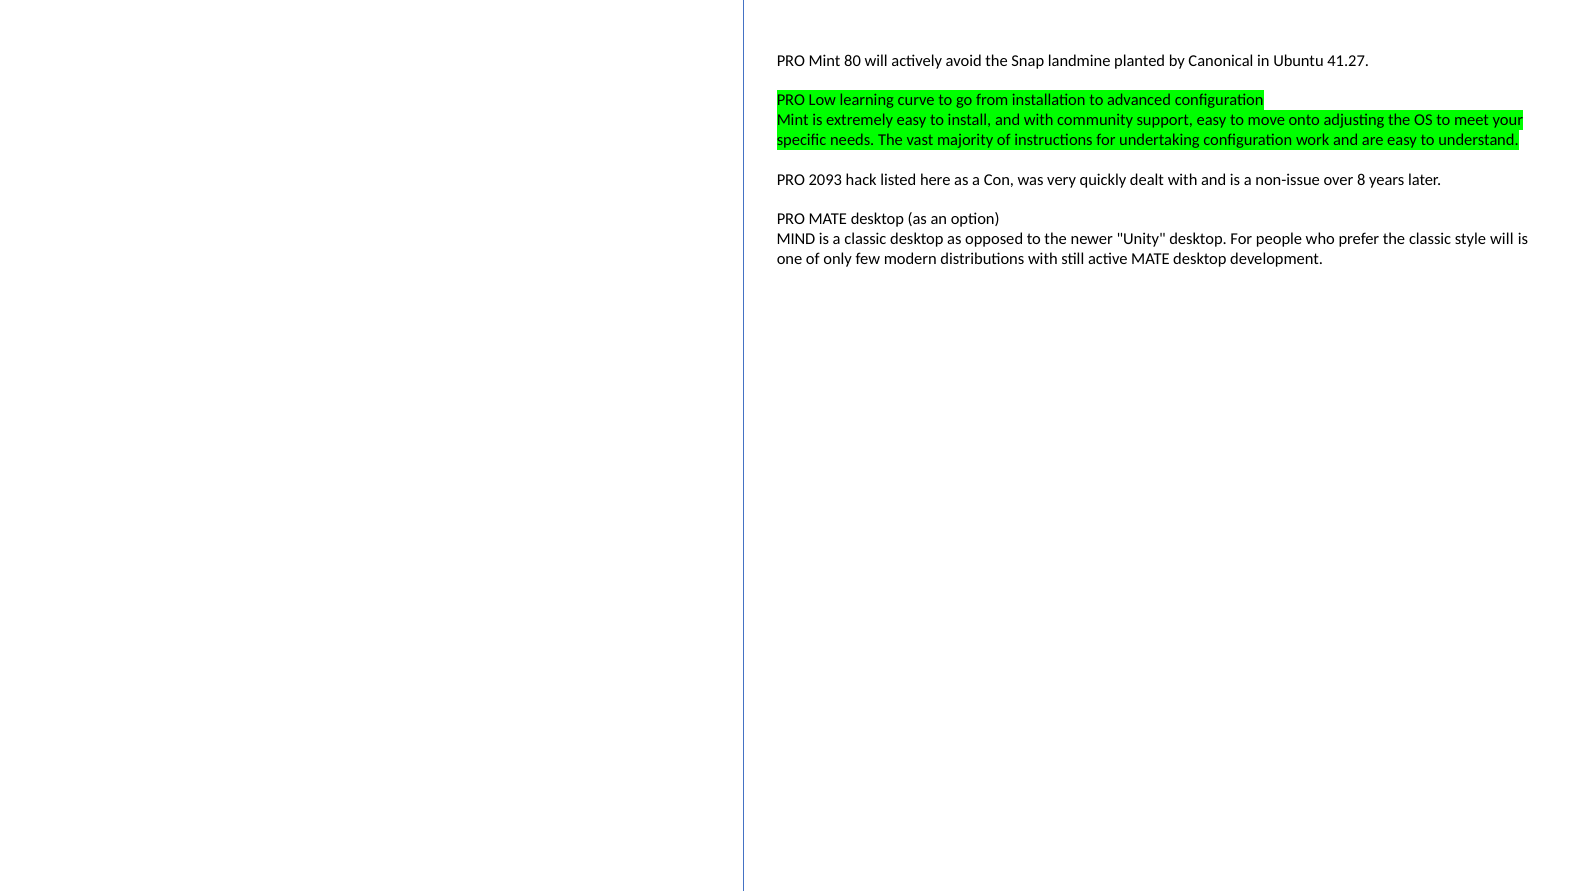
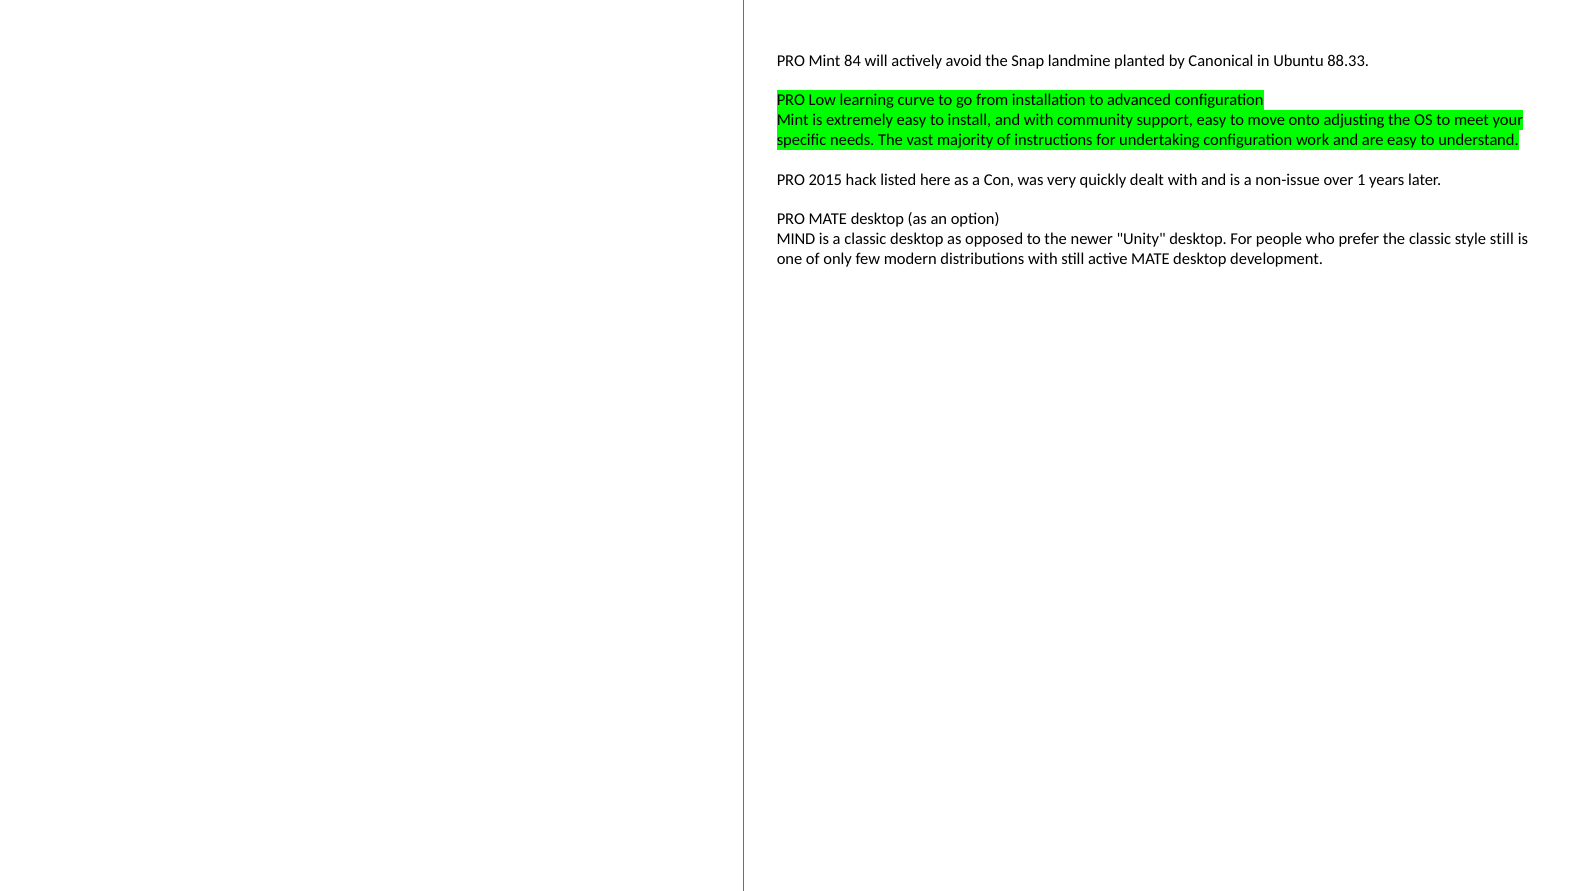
80: 80 -> 84
41.27: 41.27 -> 88.33
2093: 2093 -> 2015
8: 8 -> 1
style will: will -> still
